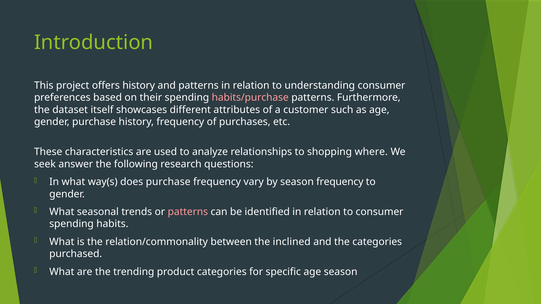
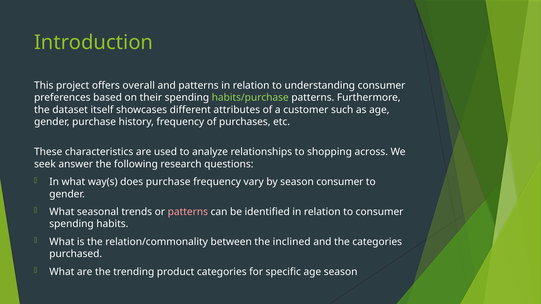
offers history: history -> overall
habits/purchase colour: pink -> light green
where: where -> across
season frequency: frequency -> consumer
